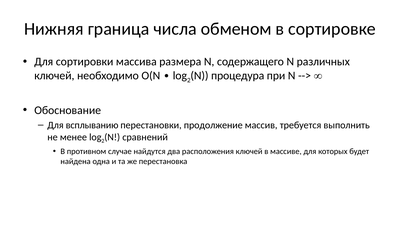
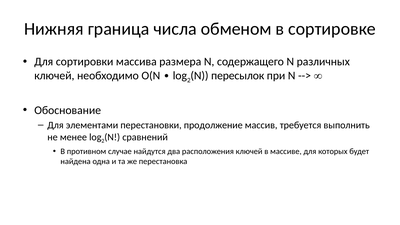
процедура: процедура -> пересылок
всплыванию: всплыванию -> элементами
